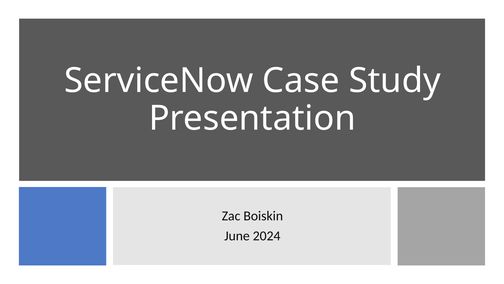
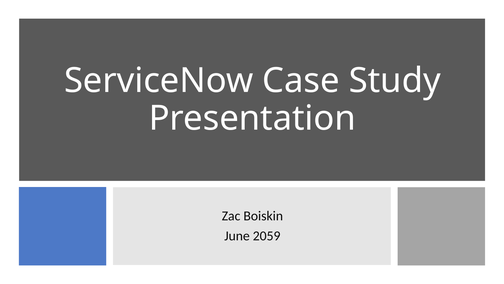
2024: 2024 -> 2059
